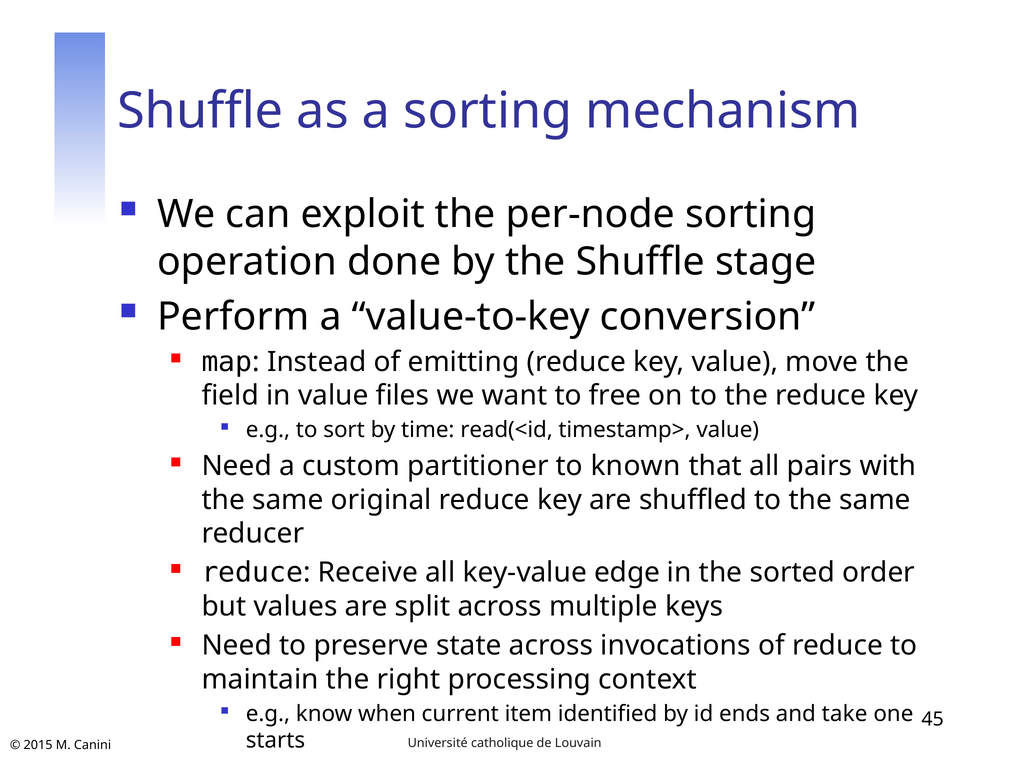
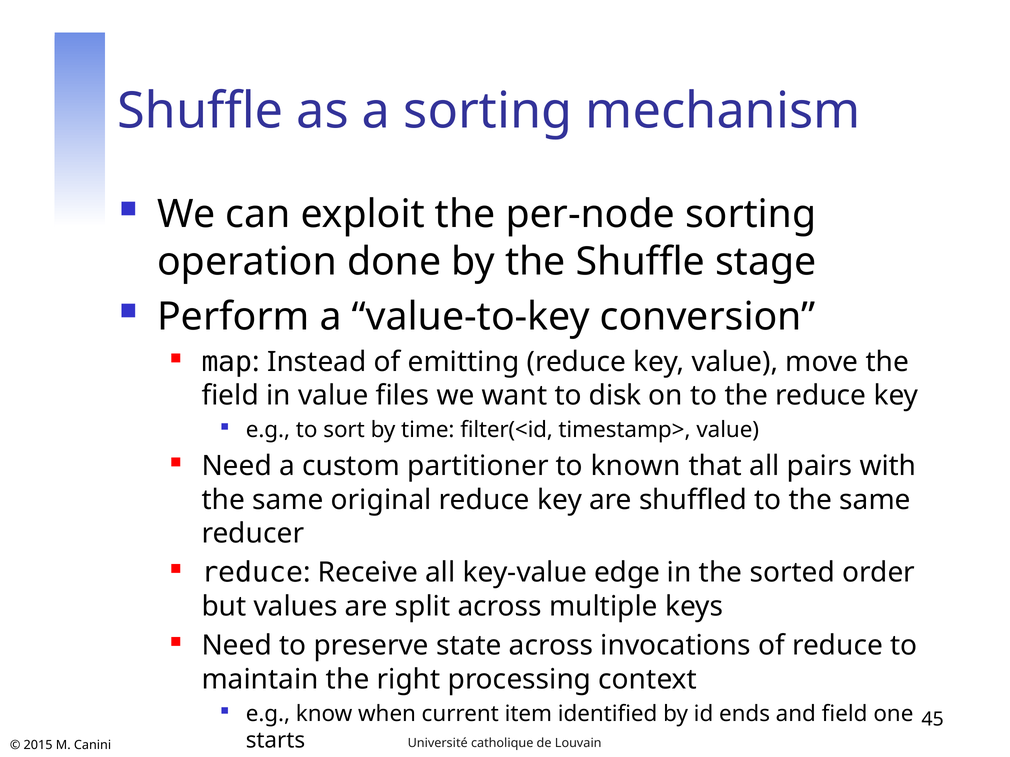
free: free -> disk
read(<id: read(<id -> filter(<id
and take: take -> field
